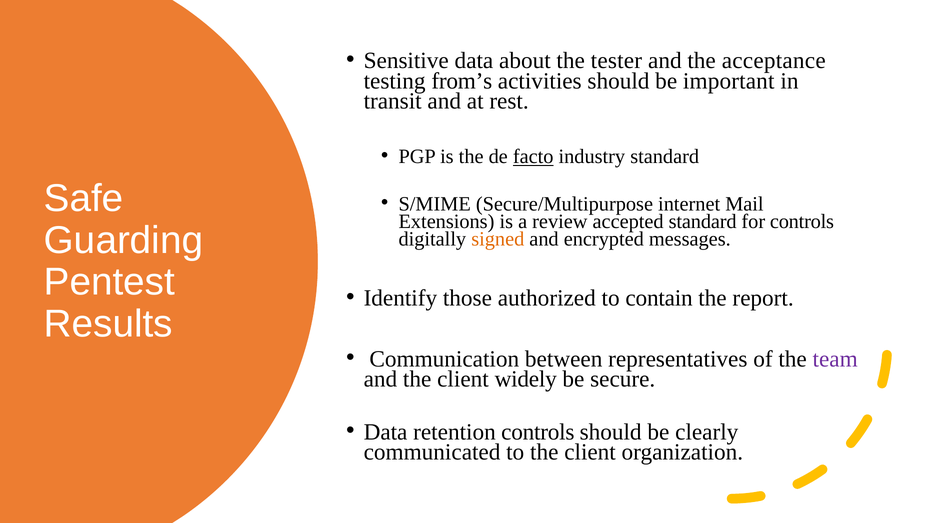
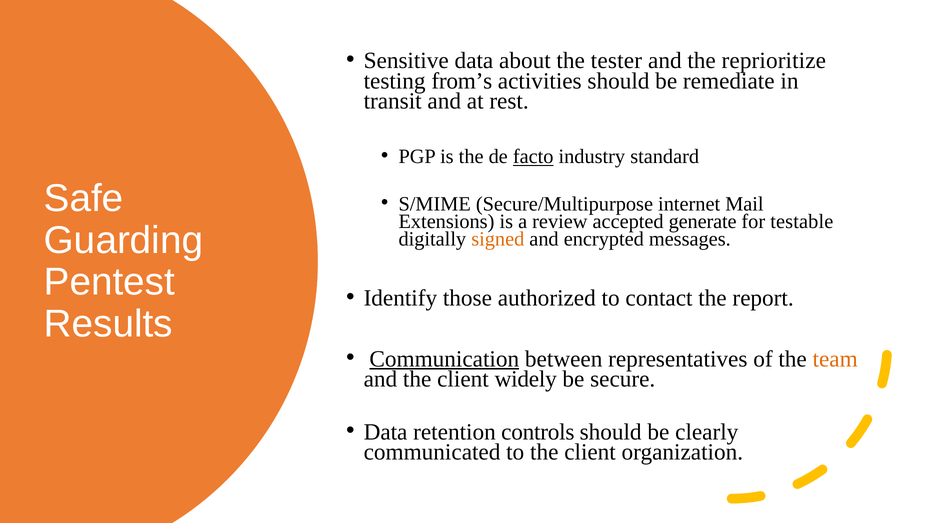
acceptance: acceptance -> reprioritize
important: important -> remediate
accepted standard: standard -> generate
for controls: controls -> testable
contain: contain -> contact
Communication underline: none -> present
team colour: purple -> orange
